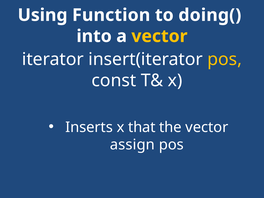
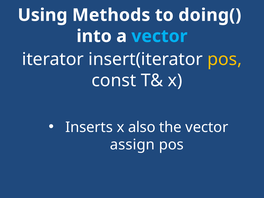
Function: Function -> Methods
vector at (159, 36) colour: yellow -> light blue
that: that -> also
